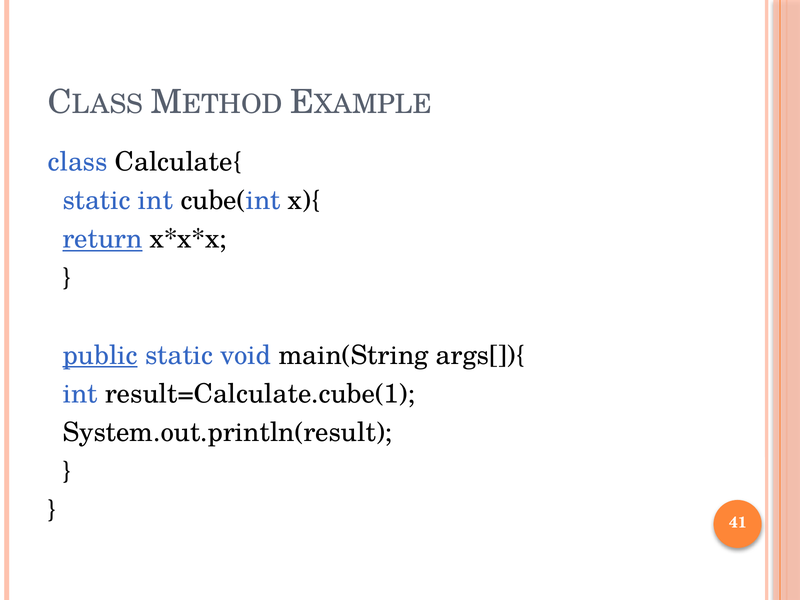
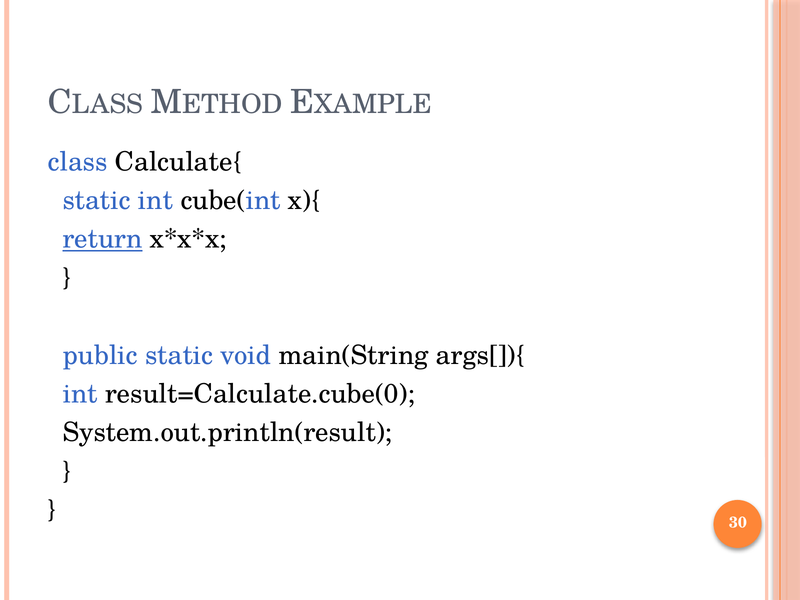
public underline: present -> none
result=Calculate.cube(1: result=Calculate.cube(1 -> result=Calculate.cube(0
41: 41 -> 30
